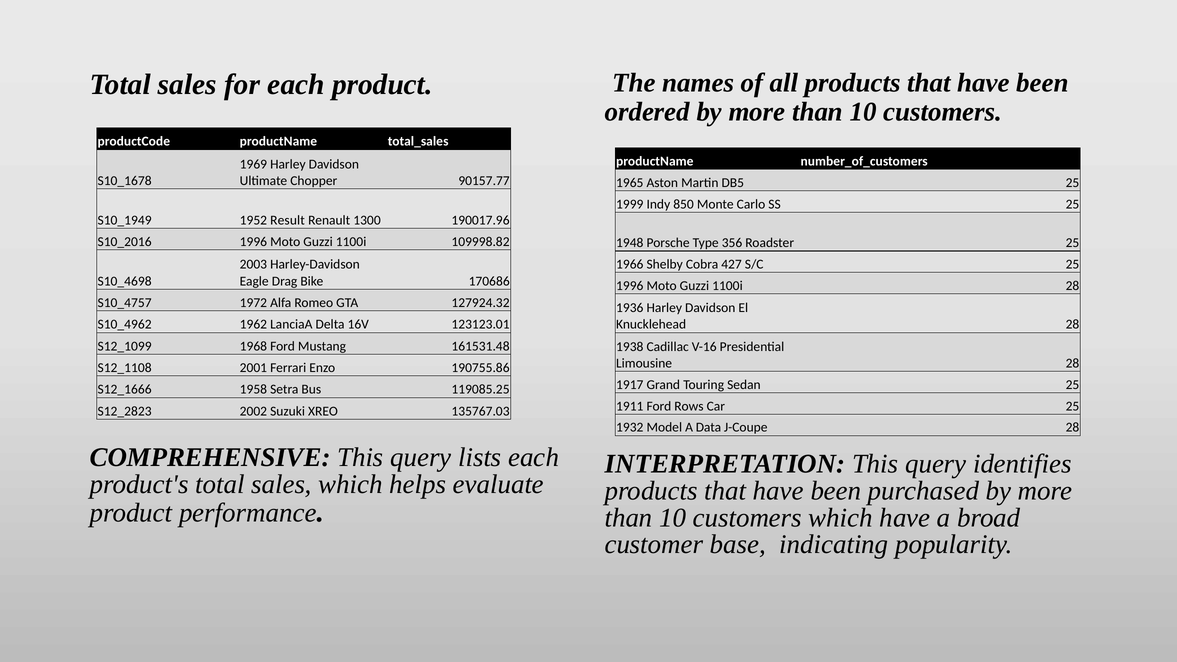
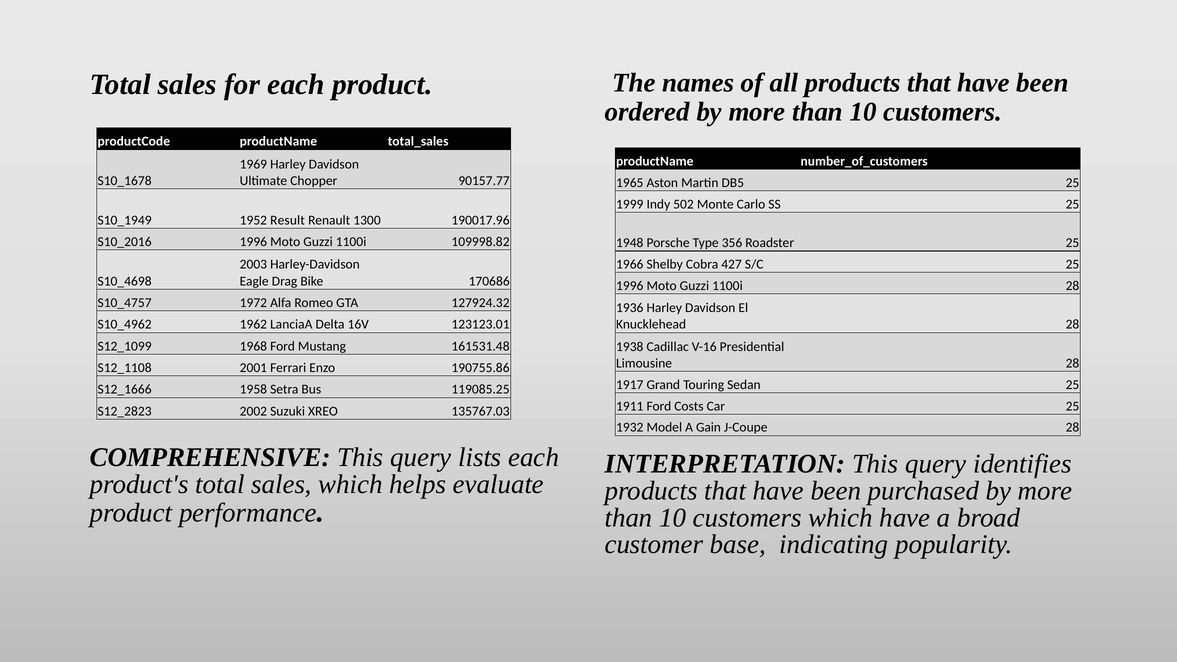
850: 850 -> 502
Rows: Rows -> Costs
Data: Data -> Gain
